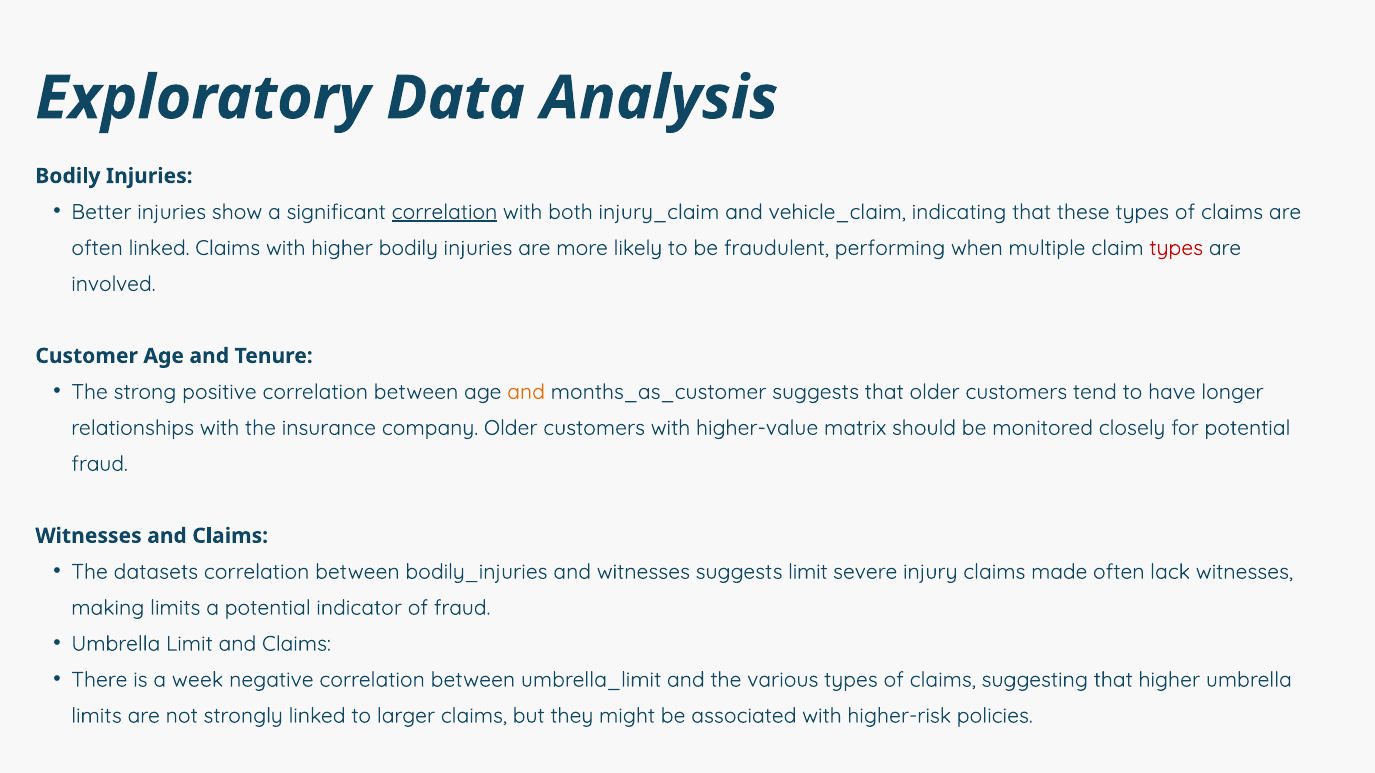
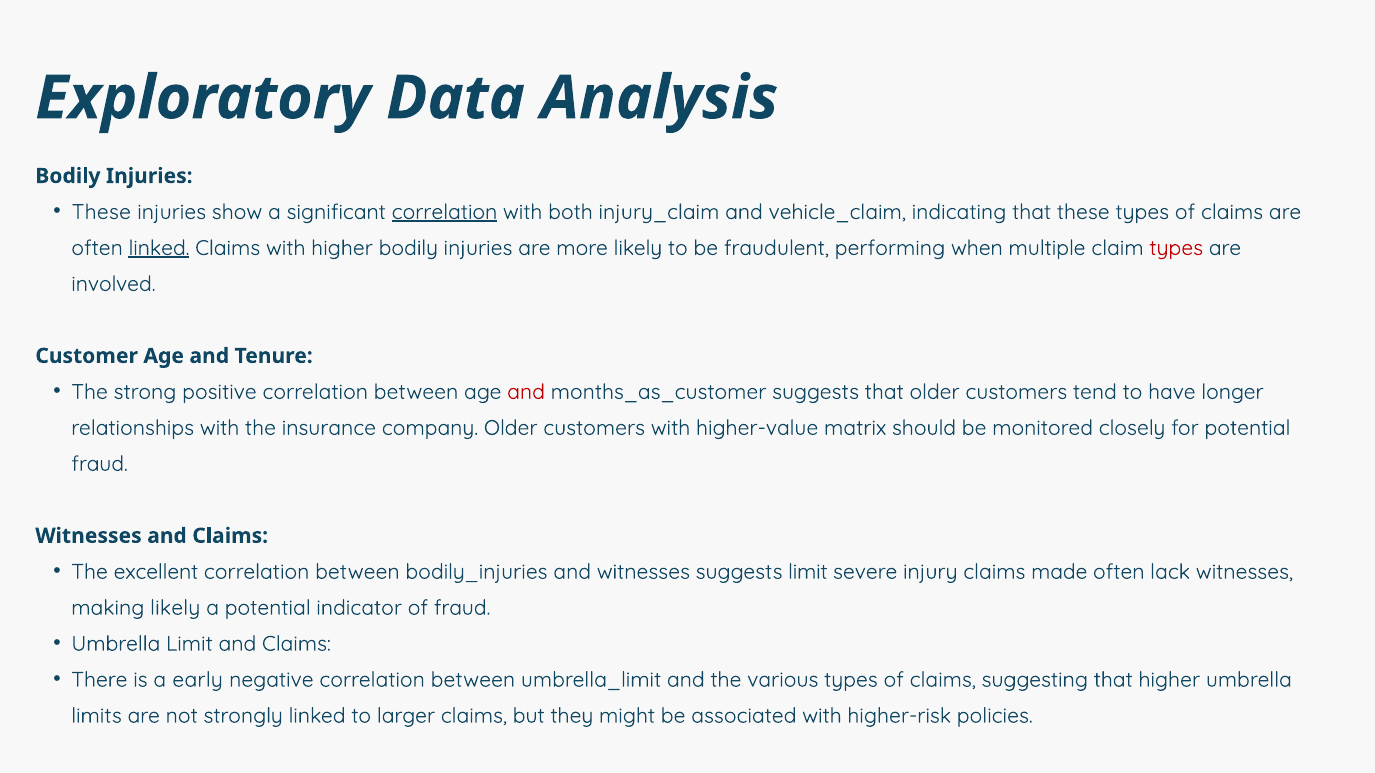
Better at (101, 212): Better -> These
linked at (159, 248) underline: none -> present
and at (526, 392) colour: orange -> red
datasets: datasets -> excellent
making limits: limits -> likely
week: week -> early
